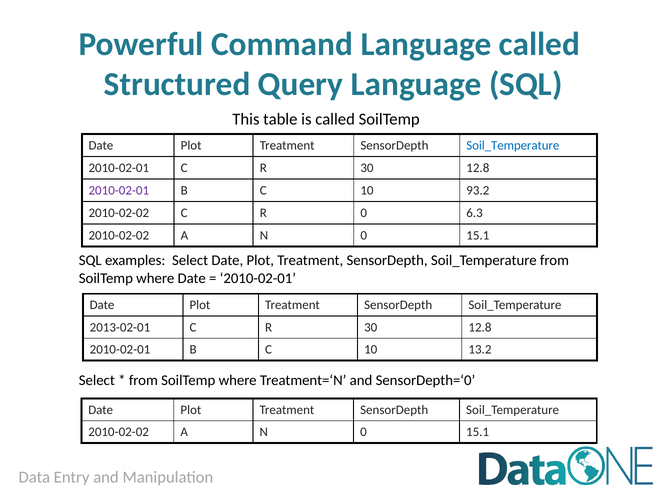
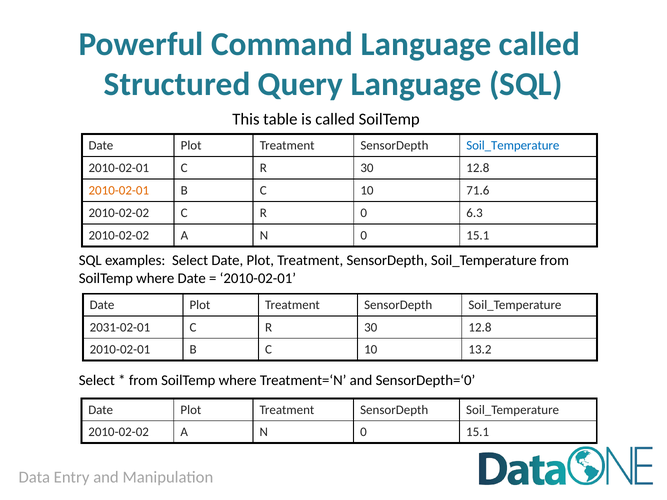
2010-02-01 at (119, 190) colour: purple -> orange
93.2: 93.2 -> 71.6
2013-02-01: 2013-02-01 -> 2031-02-01
